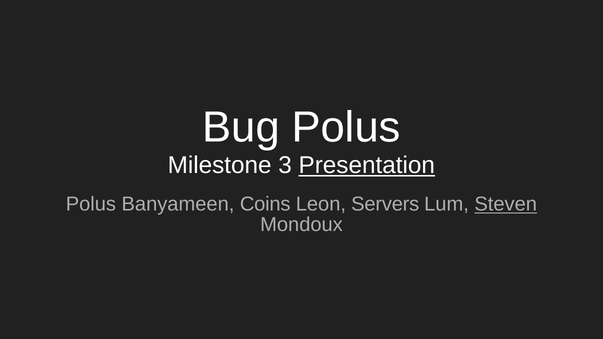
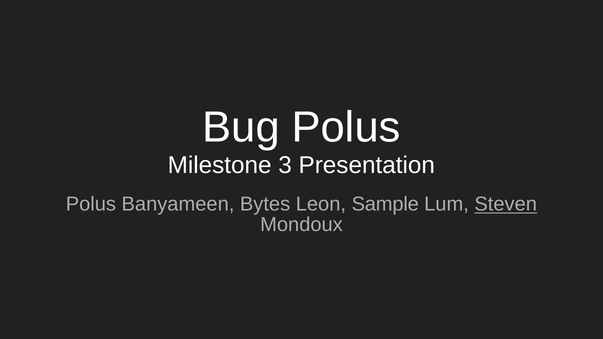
Presentation underline: present -> none
Coins: Coins -> Bytes
Servers: Servers -> Sample
